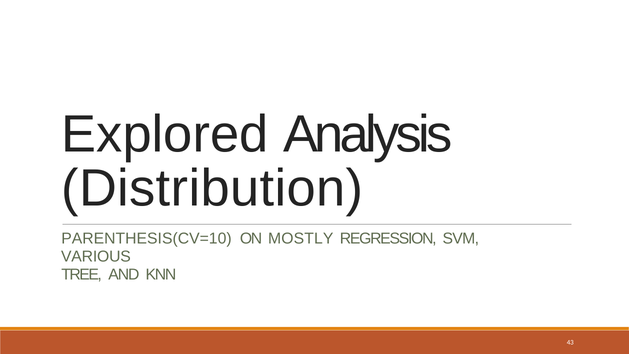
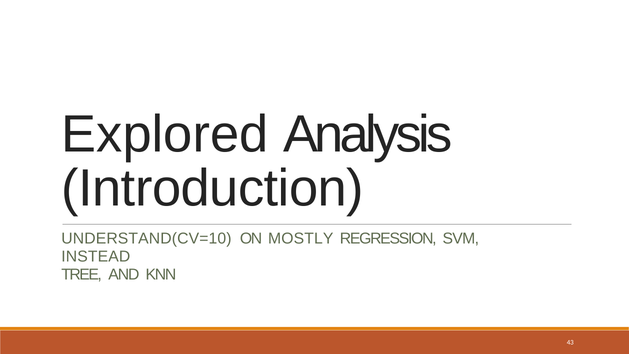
Distribution: Distribution -> Introduction
PARENTHESIS(CV=10: PARENTHESIS(CV=10 -> UNDERSTAND(CV=10
VARIOUS: VARIOUS -> INSTEAD
